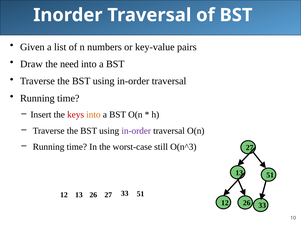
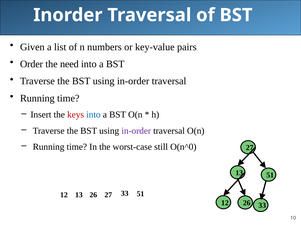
Draw: Draw -> Order
into at (93, 115) colour: orange -> blue
O(n^3: O(n^3 -> O(n^0
